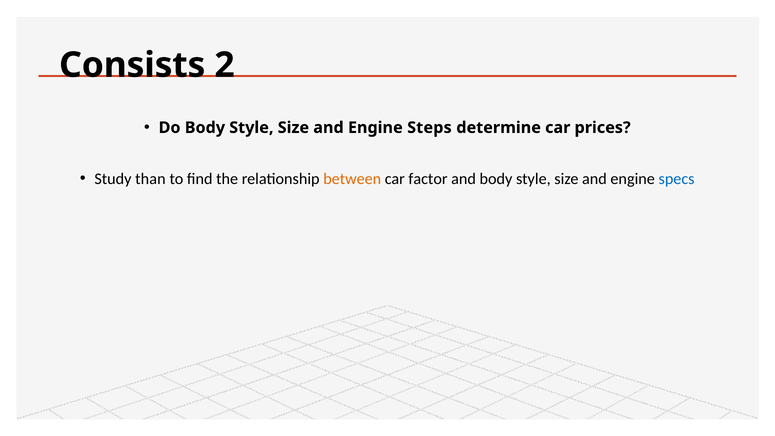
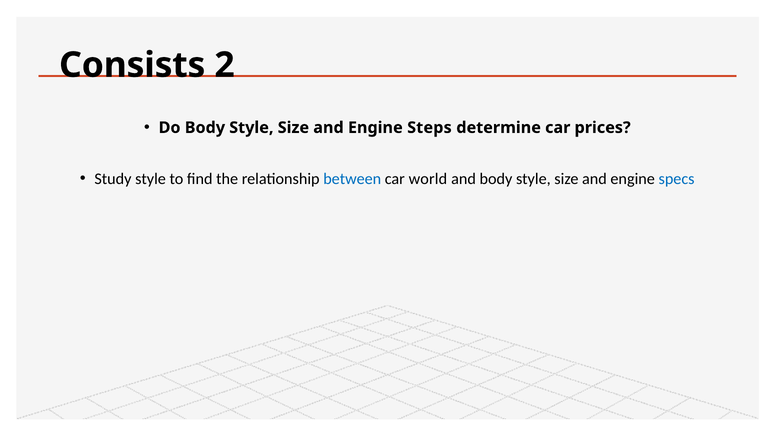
Study than: than -> style
between colour: orange -> blue
factor: factor -> world
